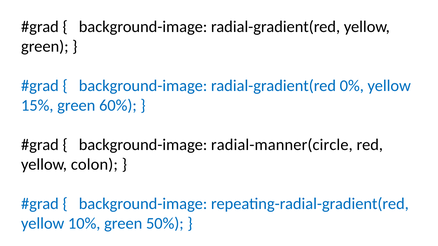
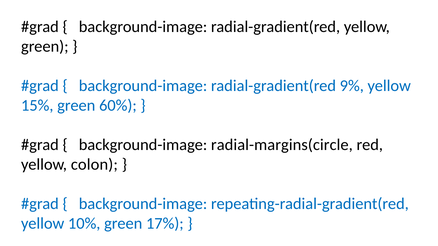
0%: 0% -> 9%
radial-manner(circle: radial-manner(circle -> radial-margins(circle
50%: 50% -> 17%
